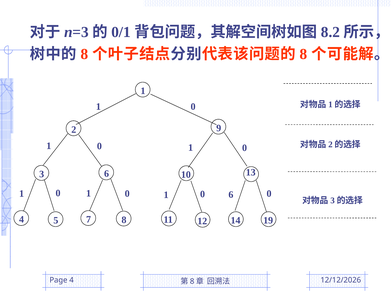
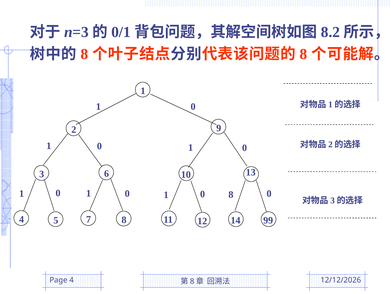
1 6: 6 -> 8
19: 19 -> 99
